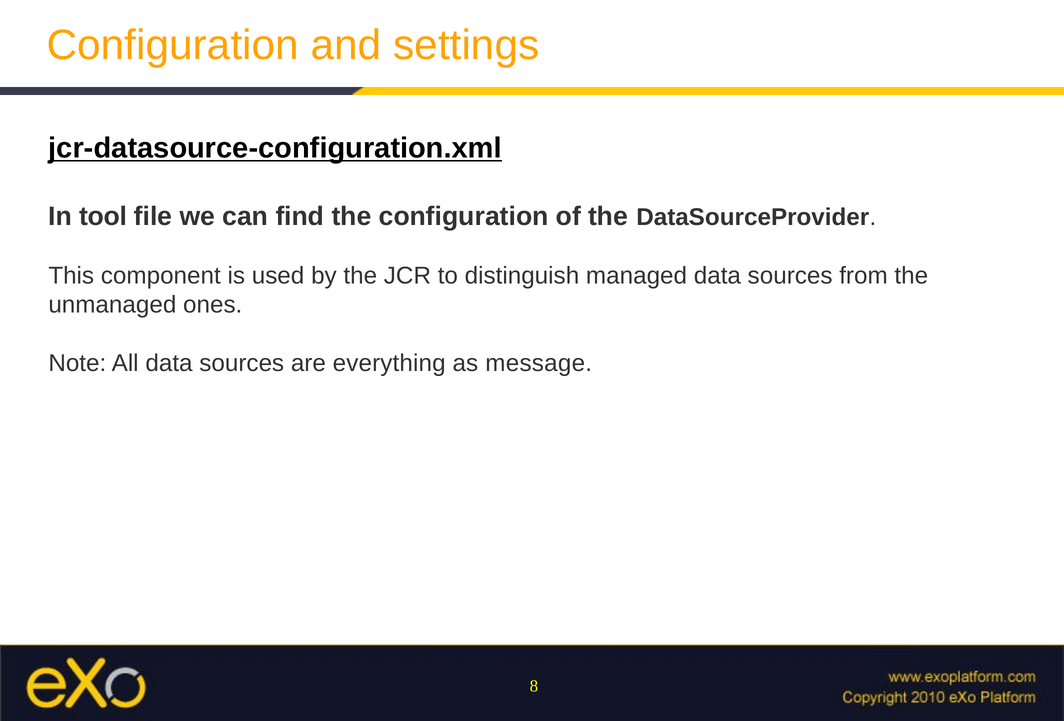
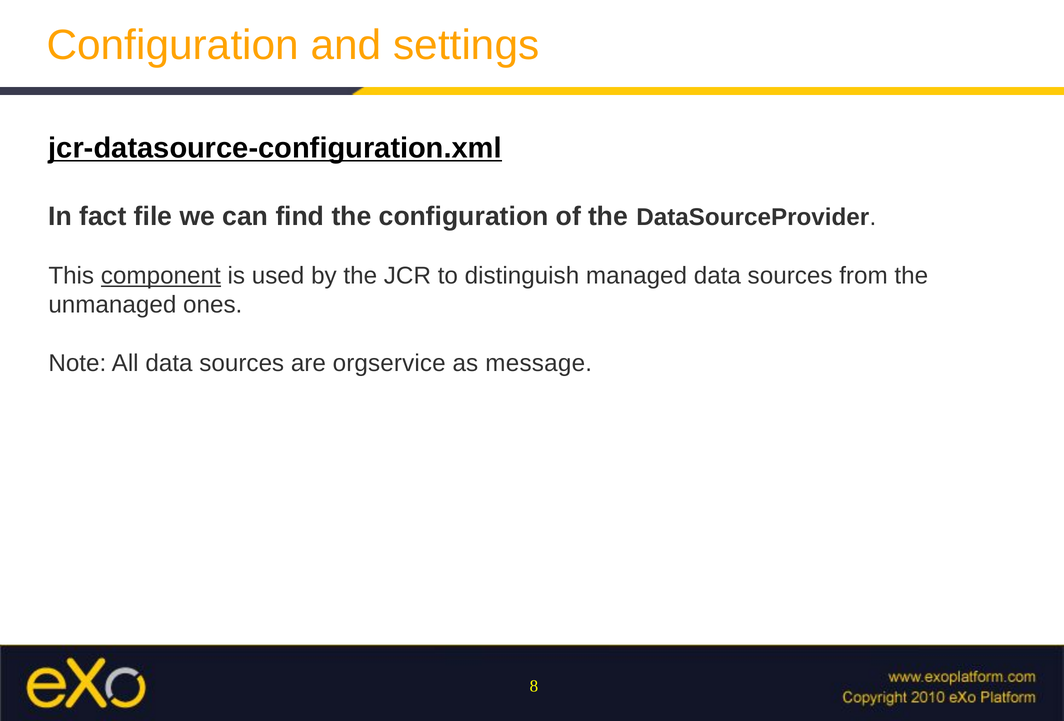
tool: tool -> fact
component underline: none -> present
everything: everything -> orgservice
